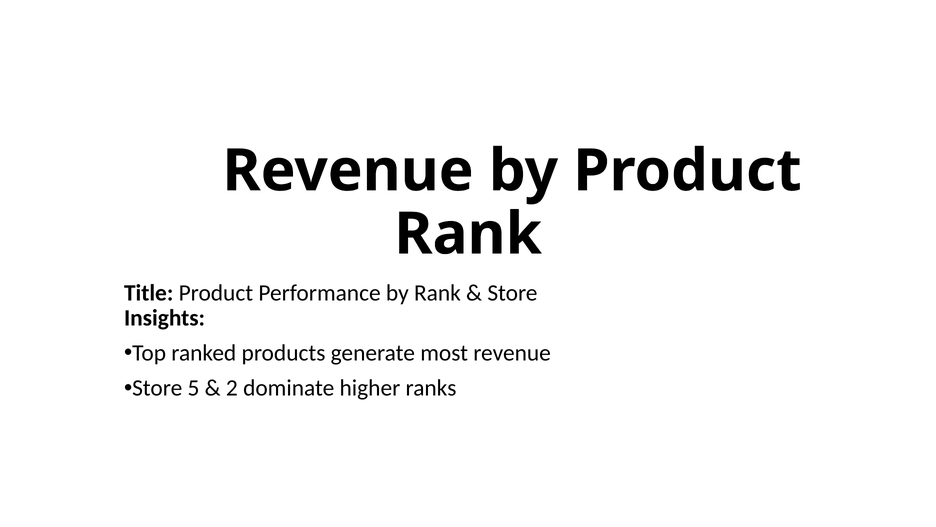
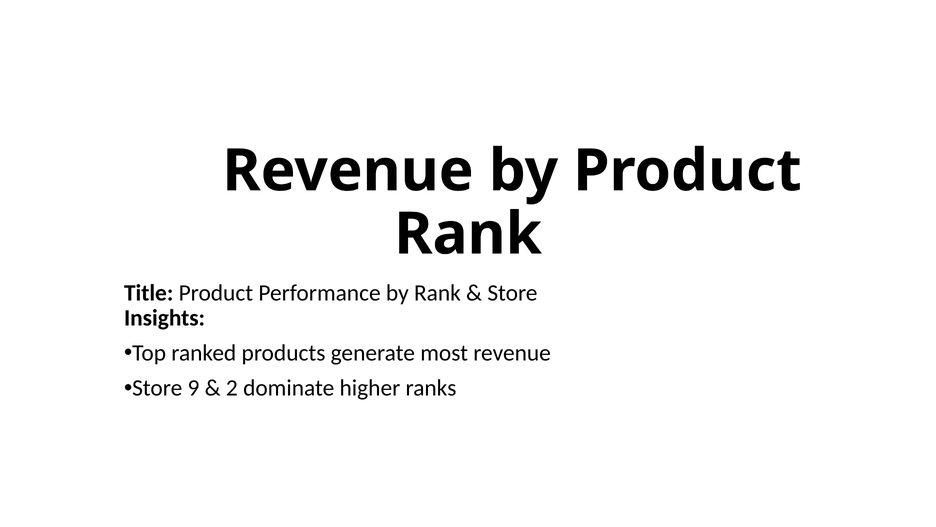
5: 5 -> 9
